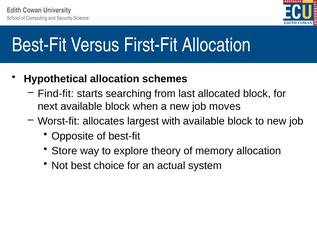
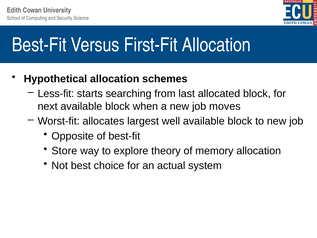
Find-fit: Find-fit -> Less-fit
with: with -> well
